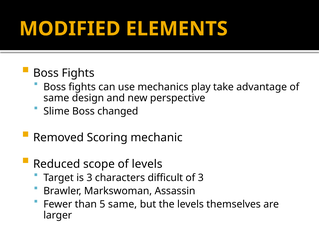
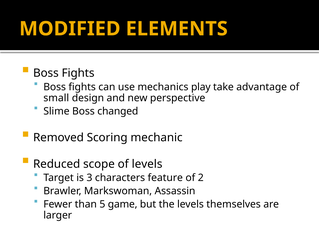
same at (56, 98): same -> small
difficult: difficult -> feature
of 3: 3 -> 2
5 same: same -> game
